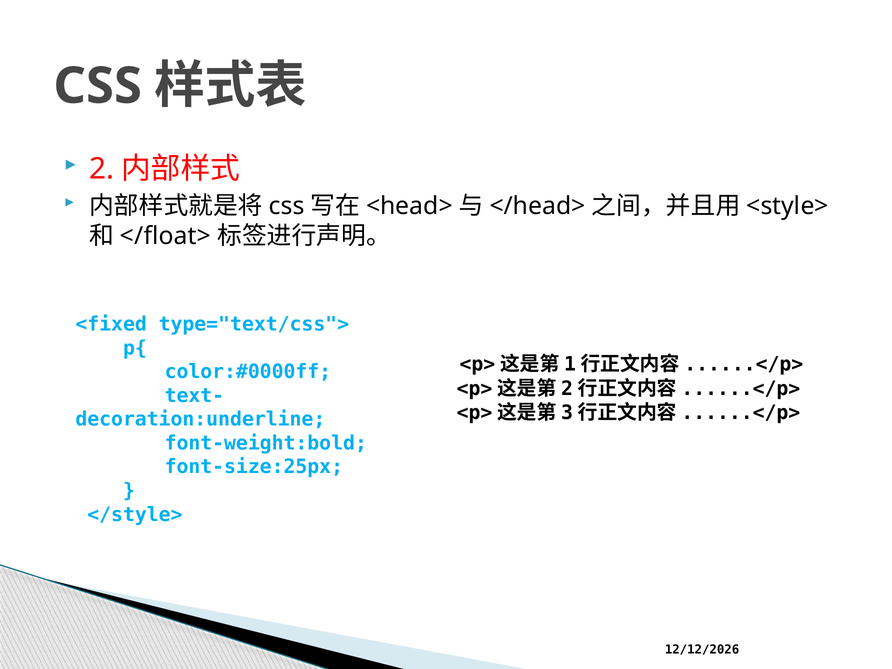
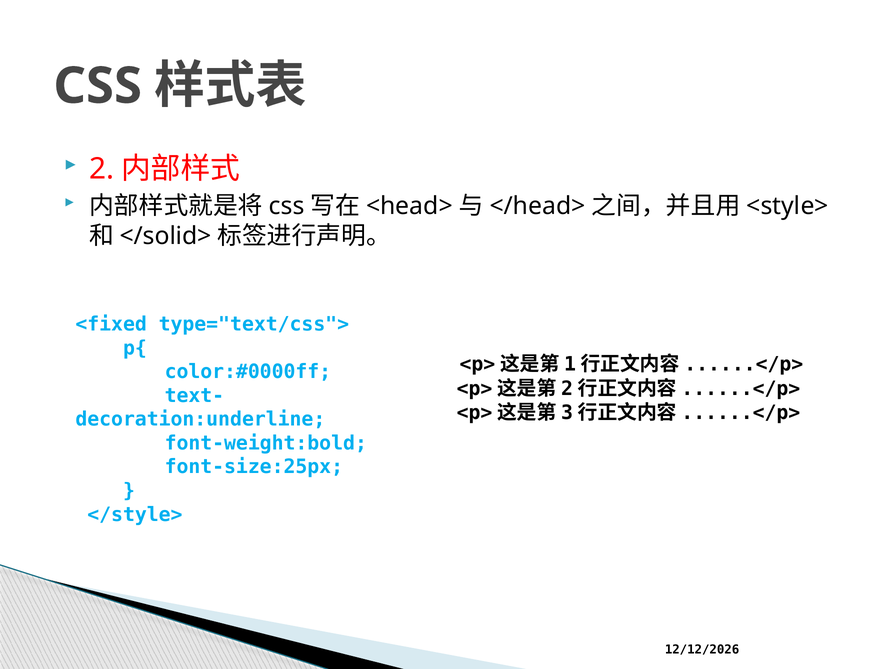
</float>: </float> -> </solid>
